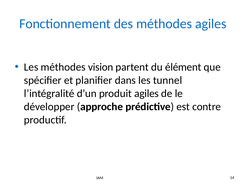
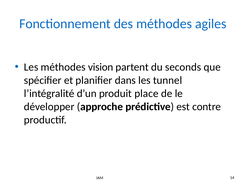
élément: élément -> seconds
produit agiles: agiles -> place
